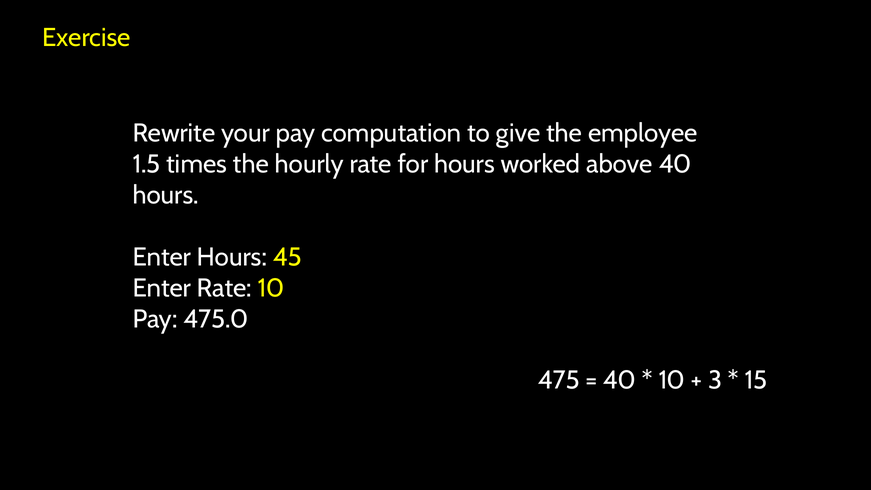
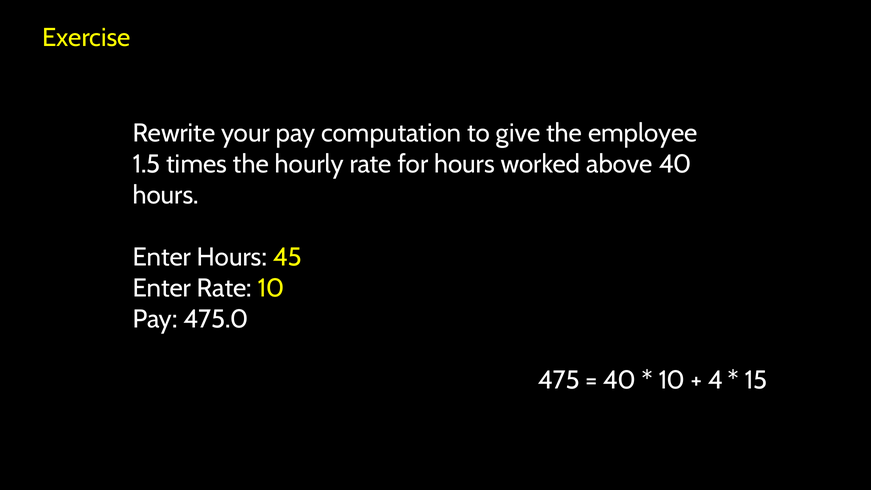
3: 3 -> 4
